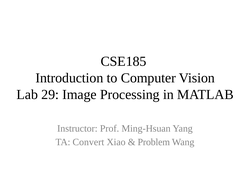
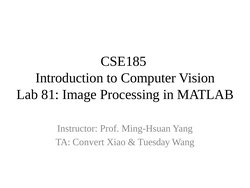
29: 29 -> 81
Problem: Problem -> Tuesday
